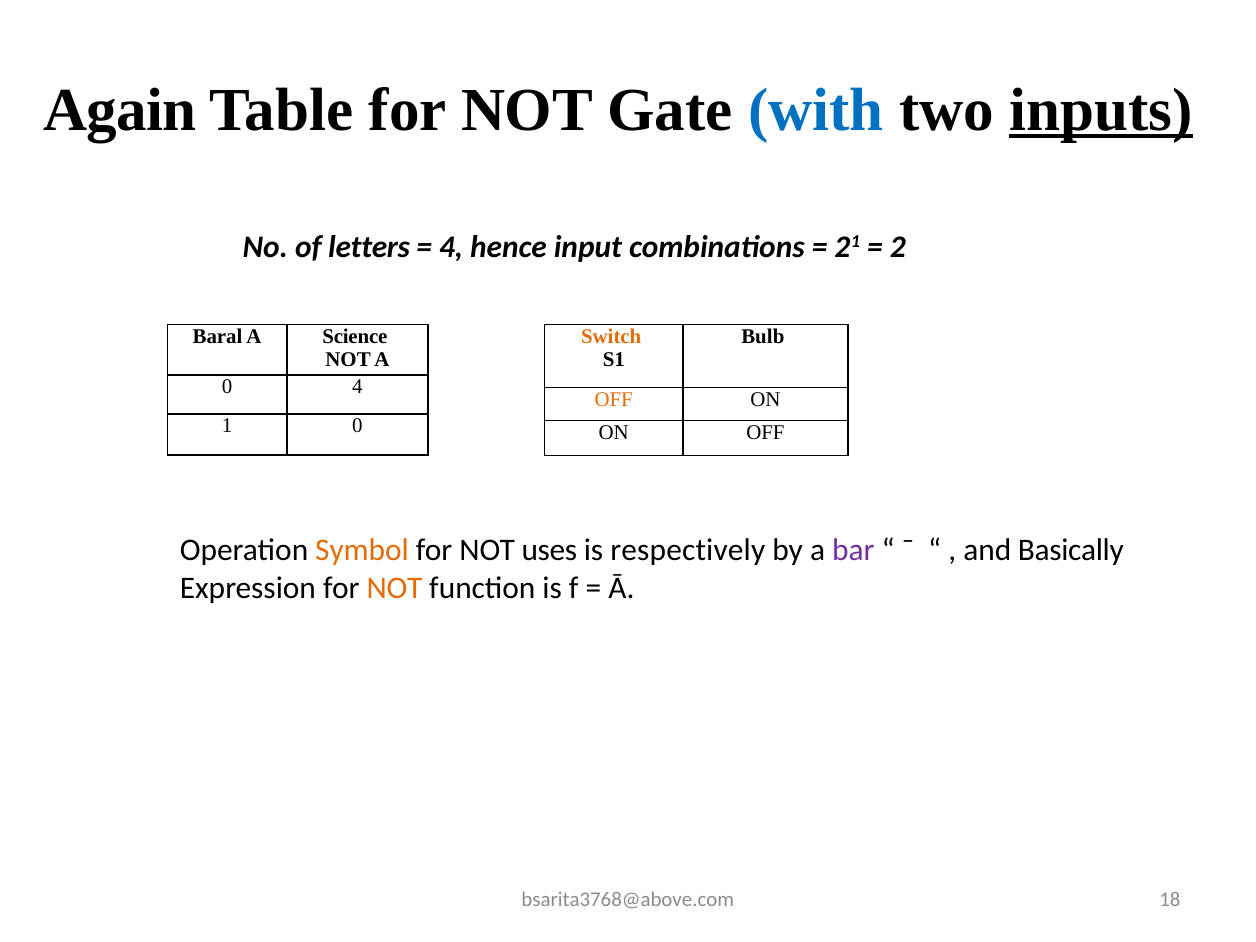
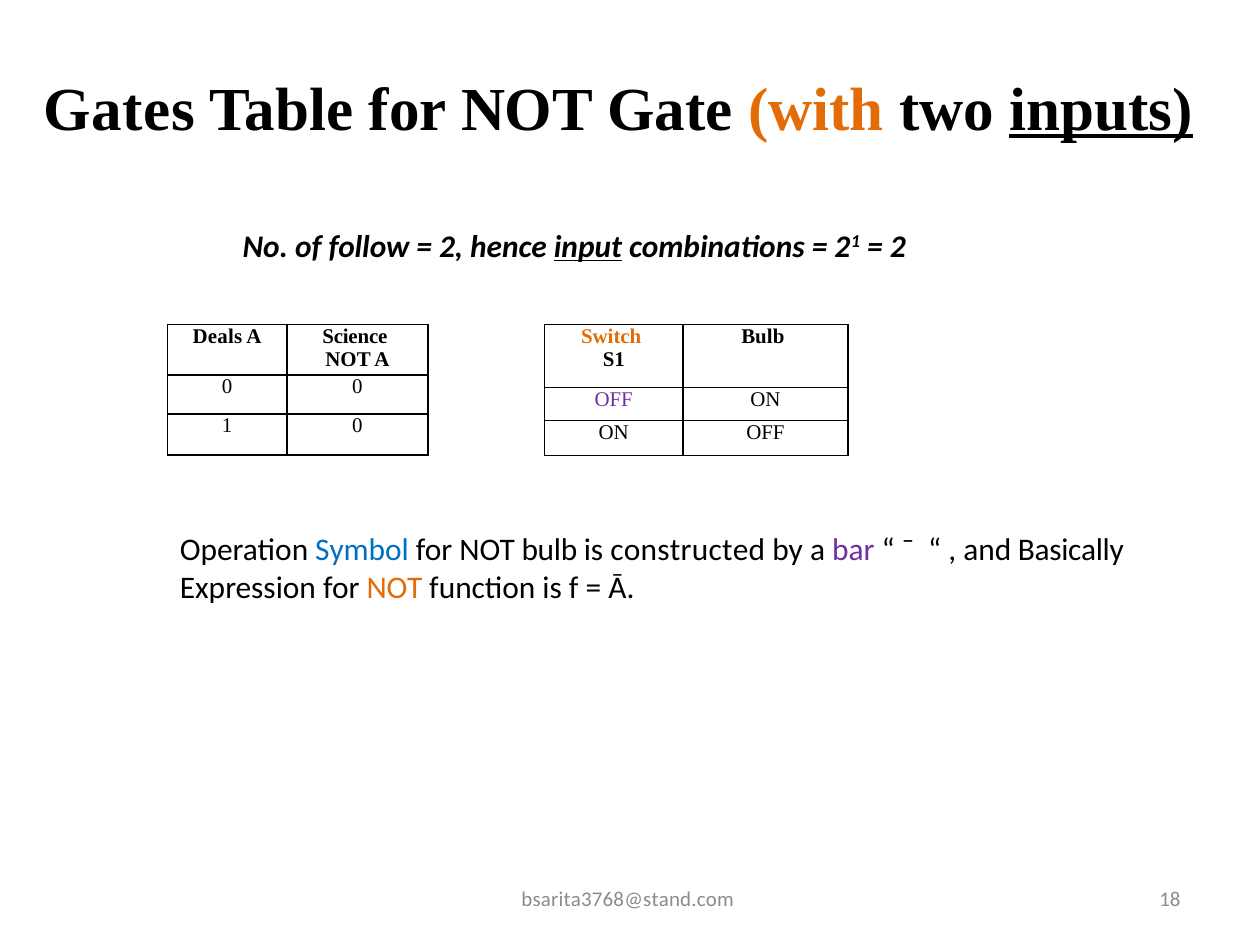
Again: Again -> Gates
with colour: blue -> orange
letters: letters -> follow
4 at (451, 247): 4 -> 2
input underline: none -> present
Baral: Baral -> Deals
0 4: 4 -> 0
OFF at (614, 399) colour: orange -> purple
Symbol colour: orange -> blue
NOT uses: uses -> bulb
respectively: respectively -> constructed
bsarita3768@above.com: bsarita3768@above.com -> bsarita3768@stand.com
